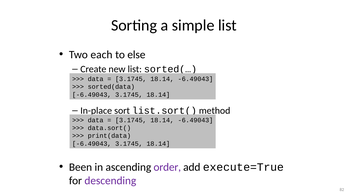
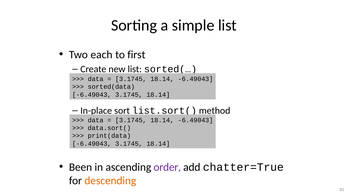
else: else -> first
execute=True: execute=True -> chatter=True
descending colour: purple -> orange
